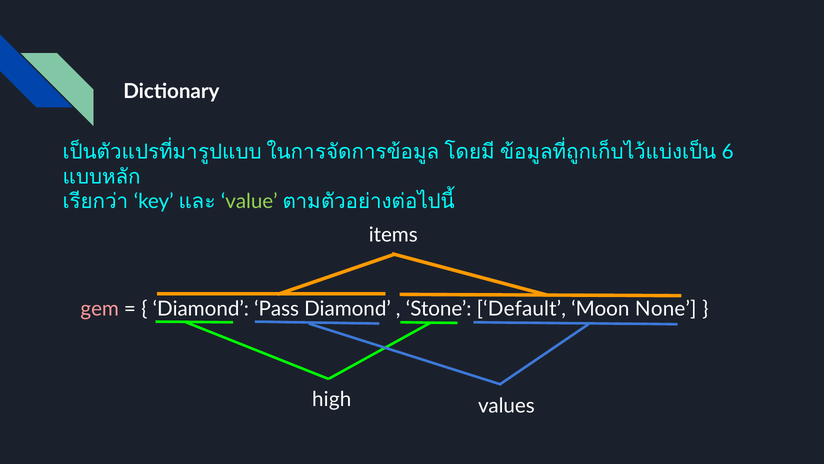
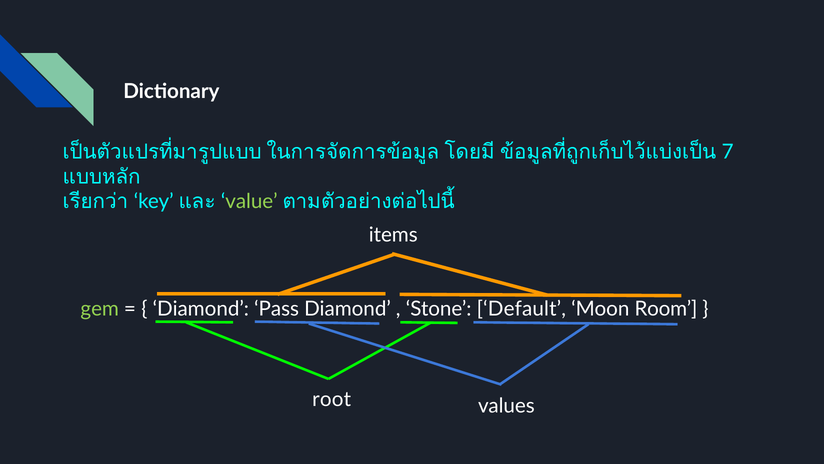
6: 6 -> 7
gem colour: pink -> light green
None: None -> Room
high: high -> root
